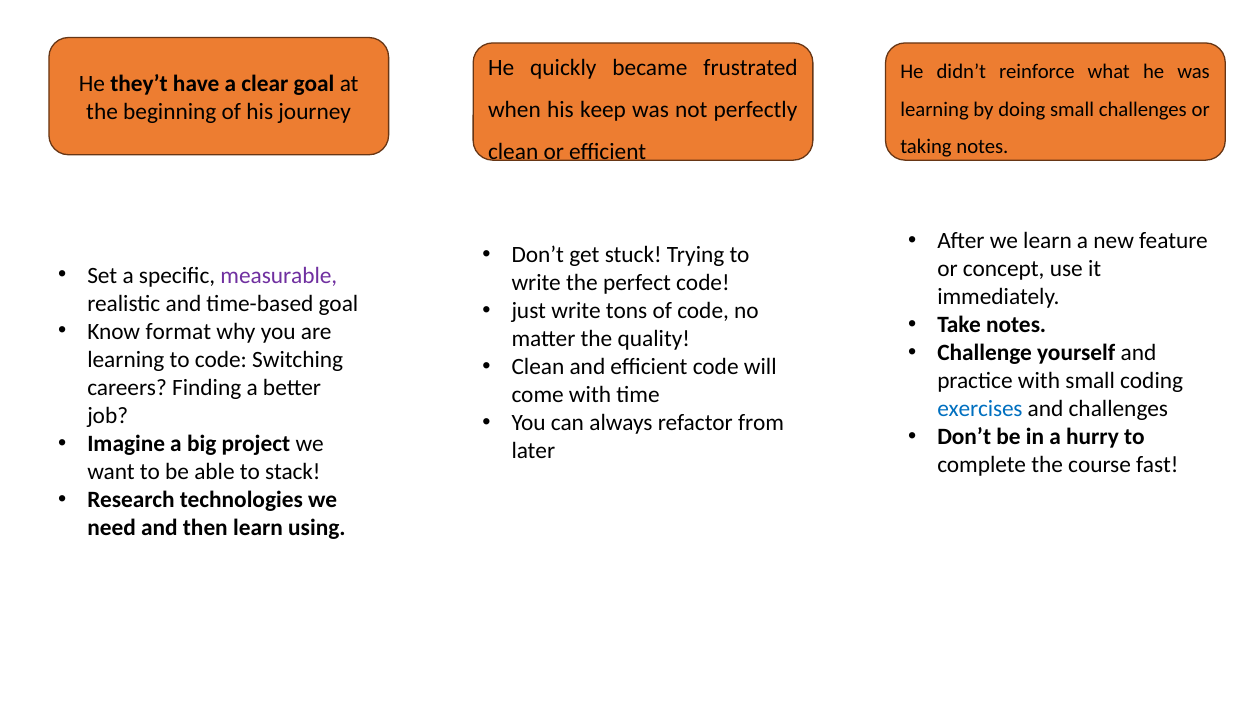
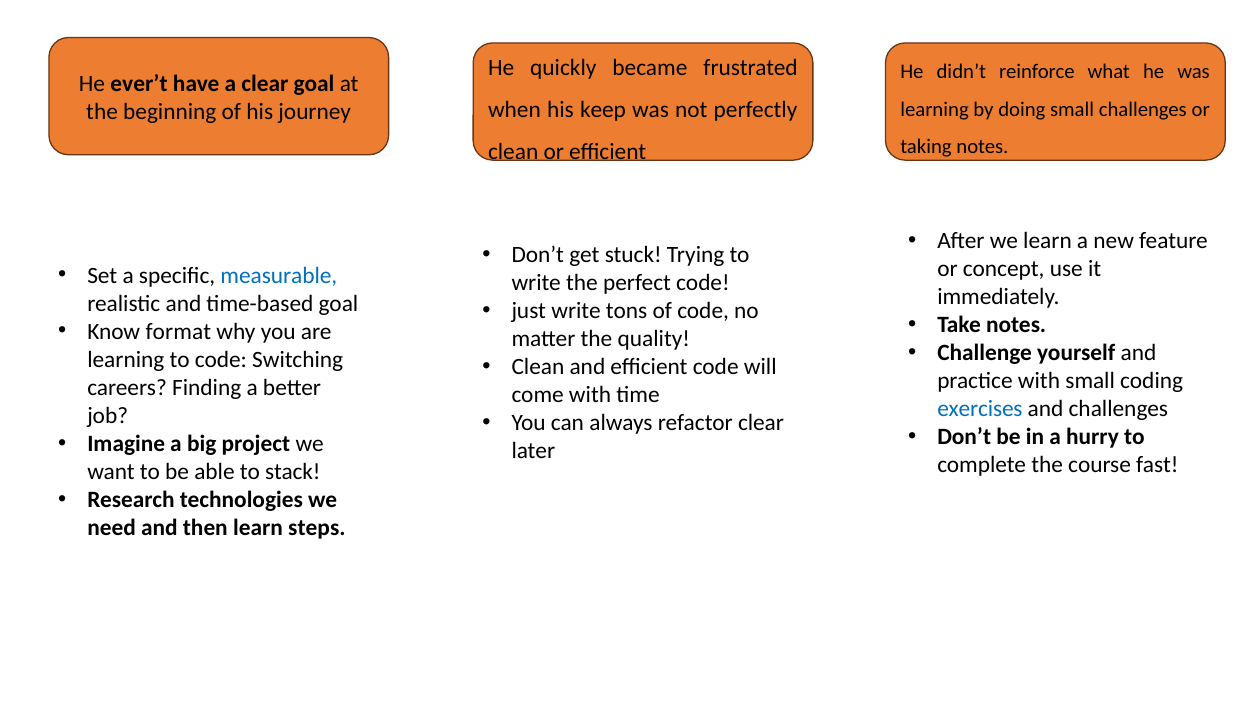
they’t: they’t -> ever’t
measurable colour: purple -> blue
refactor from: from -> clear
using: using -> steps
